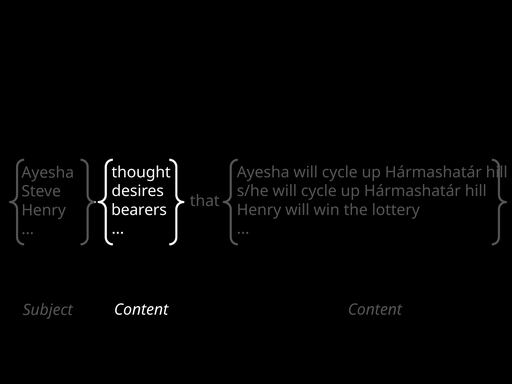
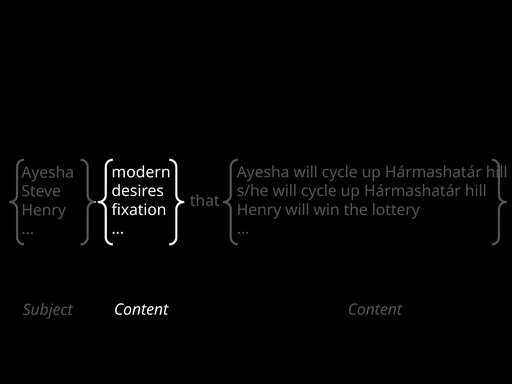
thought: thought -> modern
bearers: bearers -> fixation
